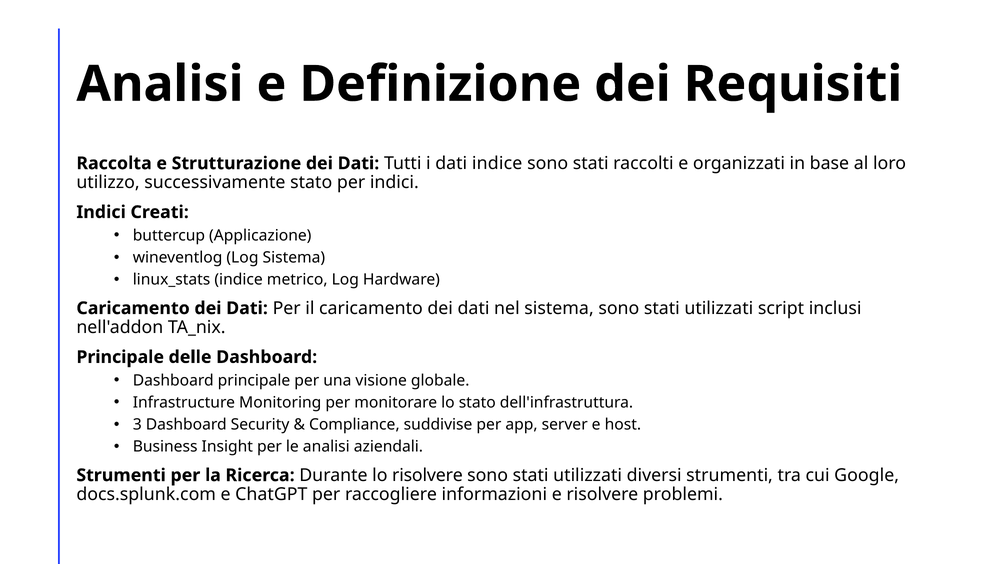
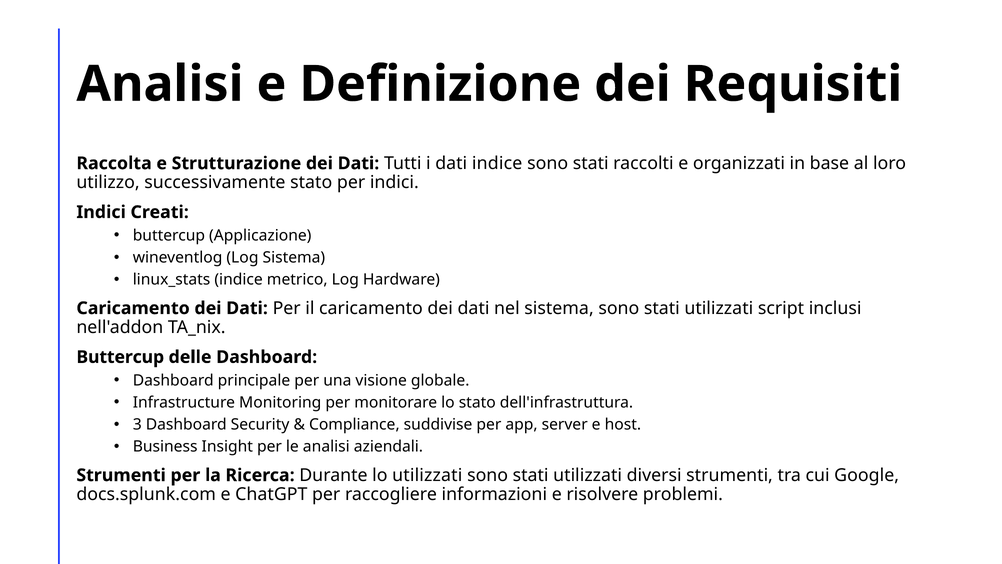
Principale at (120, 357): Principale -> Buttercup
lo risolvere: risolvere -> utilizzati
